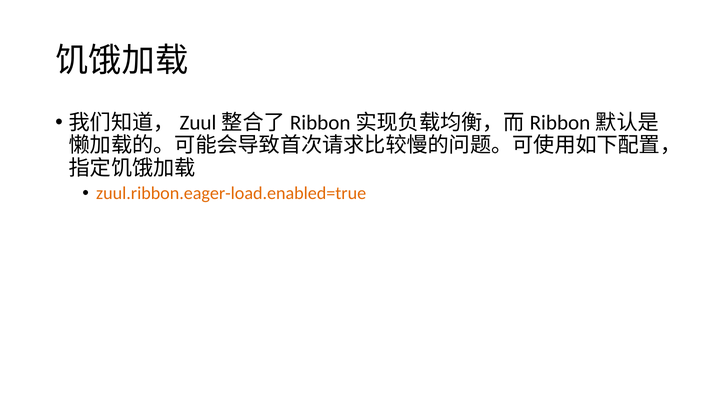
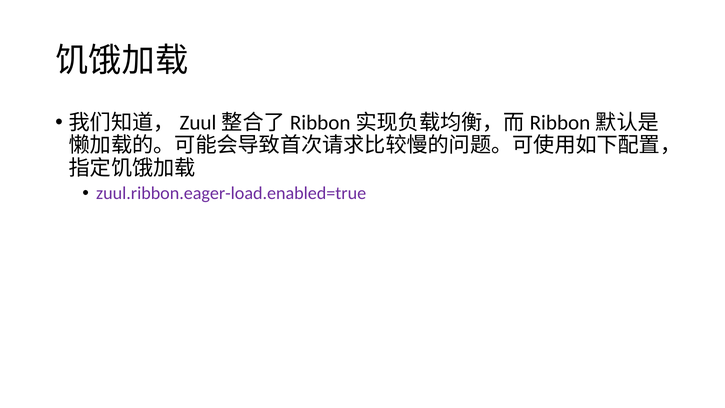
zuul.ribbon.eager-load.enabled=true colour: orange -> purple
